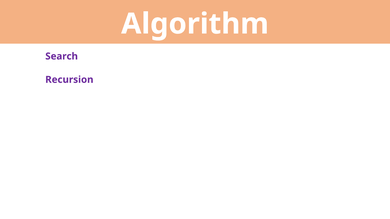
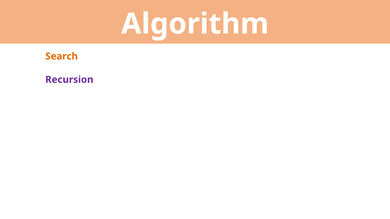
Search colour: purple -> orange
